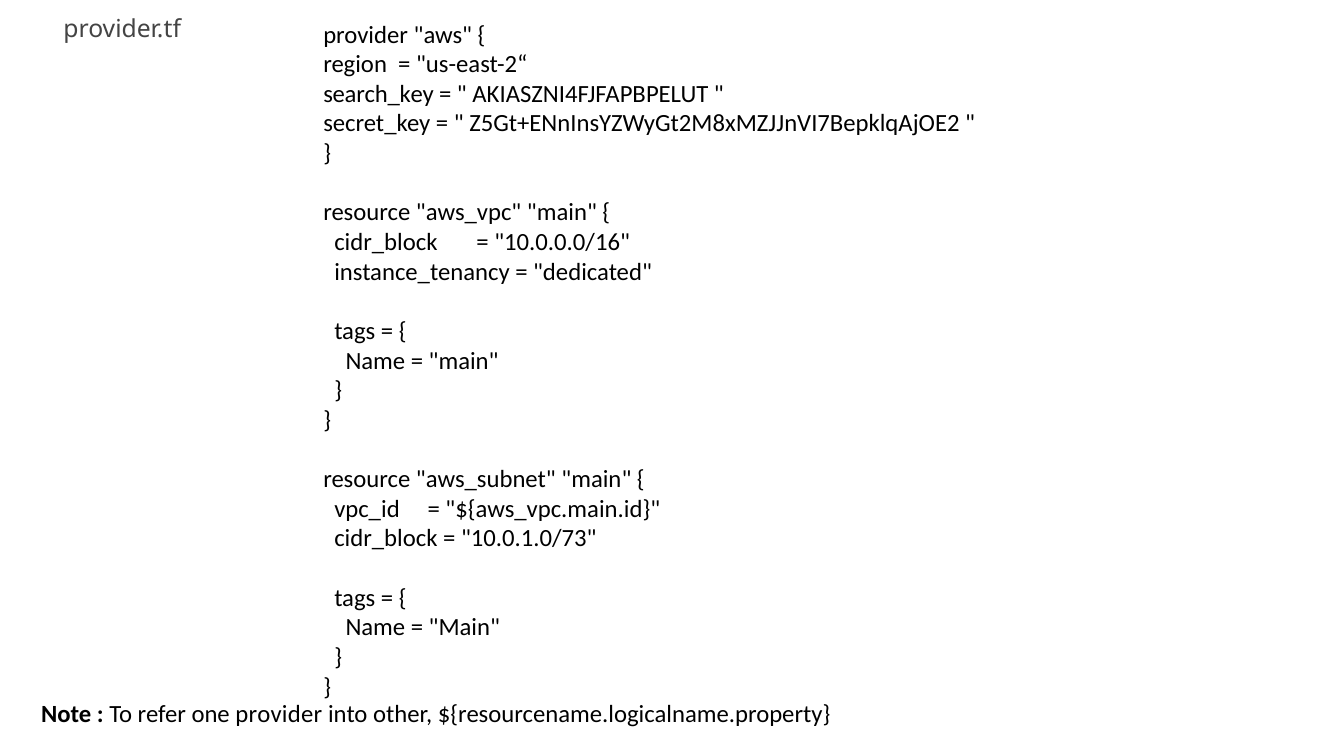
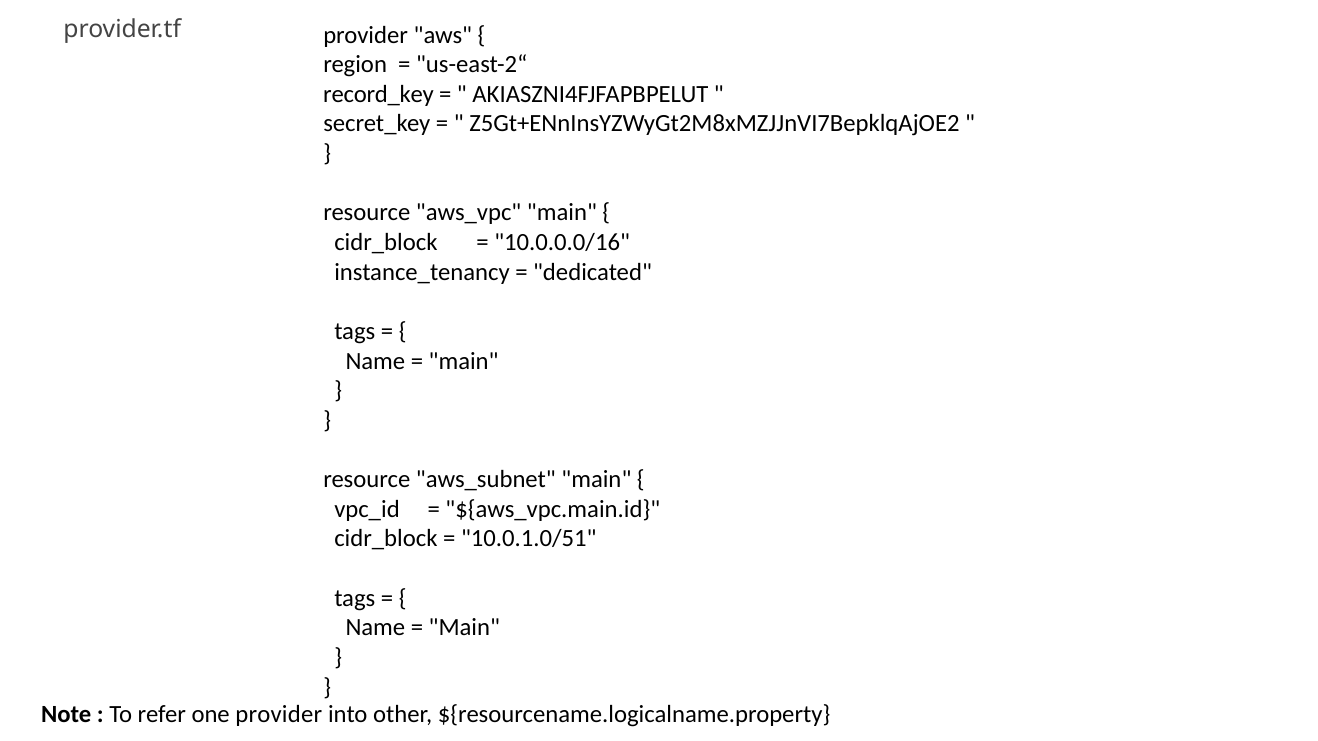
search_key: search_key -> record_key
10.0.1.0/73: 10.0.1.0/73 -> 10.0.1.0/51
